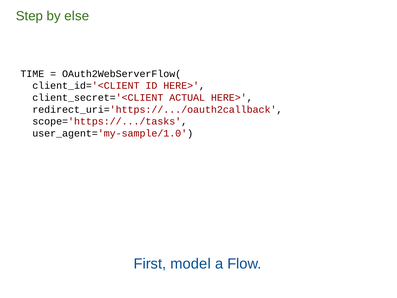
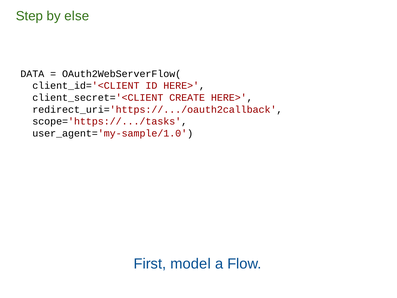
TIME: TIME -> DATA
ACTUAL: ACTUAL -> CREATE
